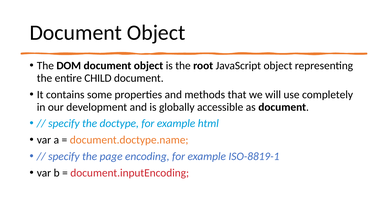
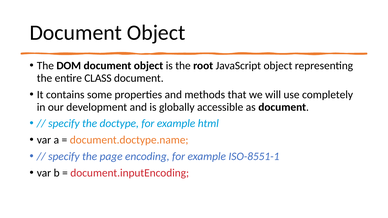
CHILD: CHILD -> CLASS
ISO-8819-1: ISO-8819-1 -> ISO-8551-1
